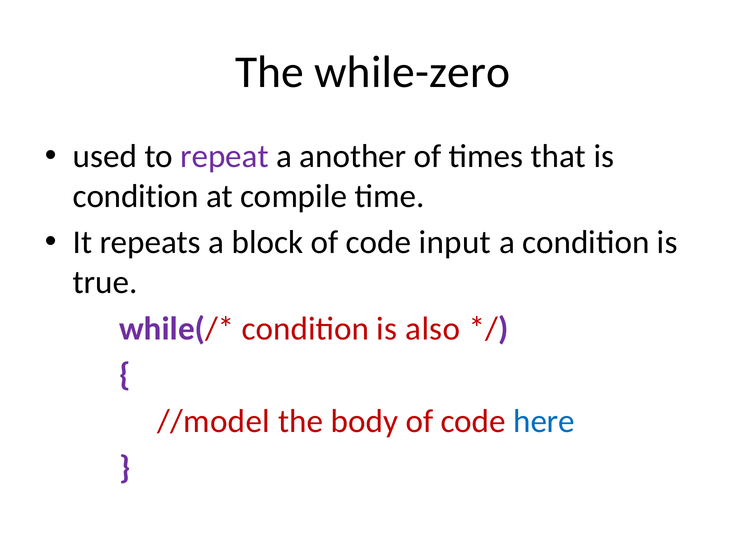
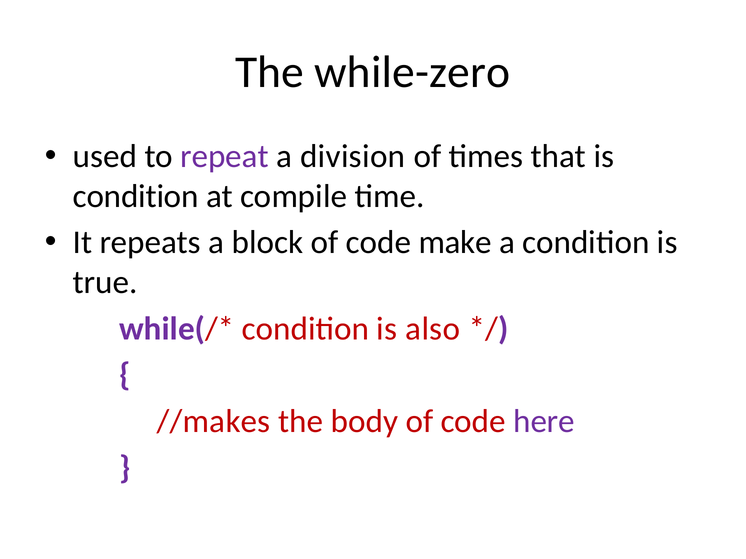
another: another -> division
input: input -> make
//model: //model -> //makes
here colour: blue -> purple
